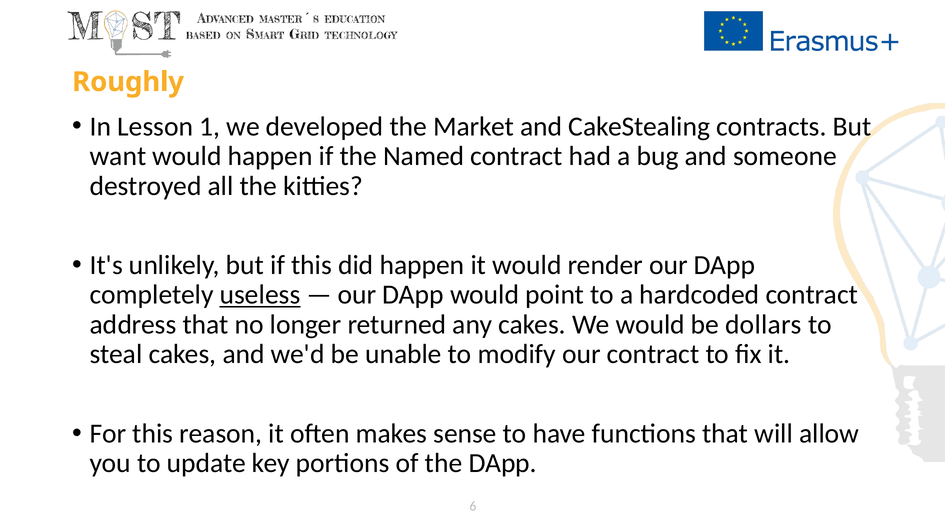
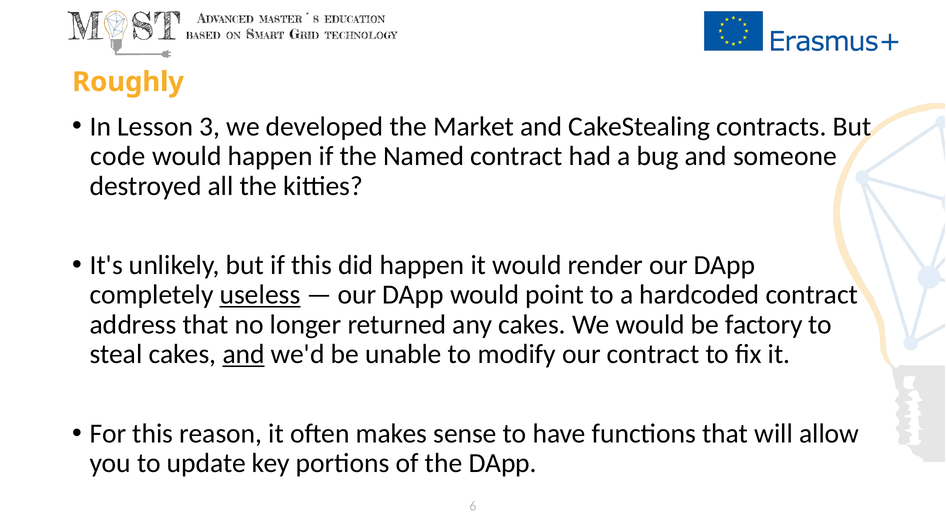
1: 1 -> 3
want: want -> code
dollars: dollars -> factory
and at (244, 354) underline: none -> present
